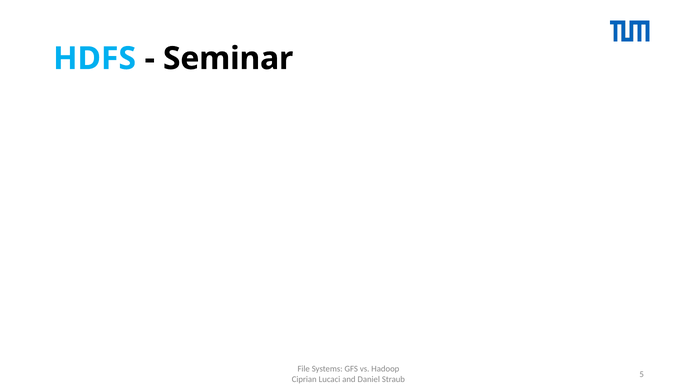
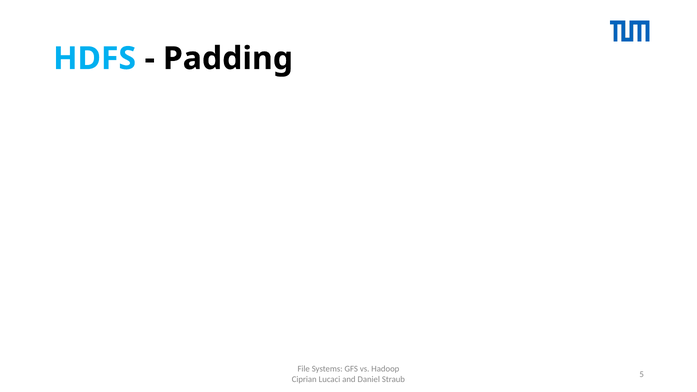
Seminar: Seminar -> Padding
